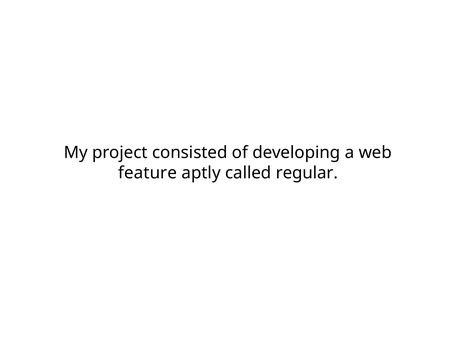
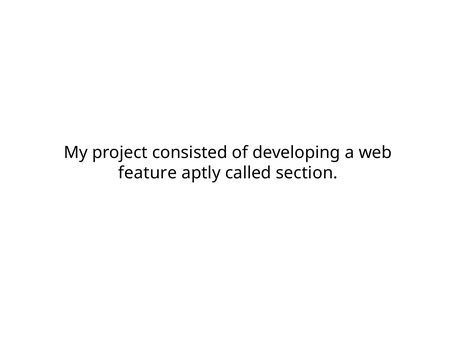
regular: regular -> section
